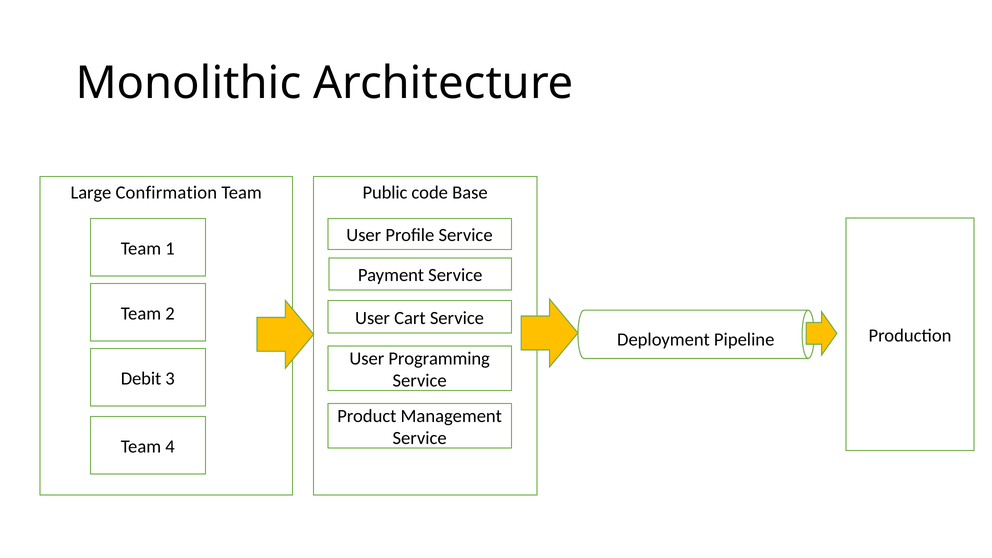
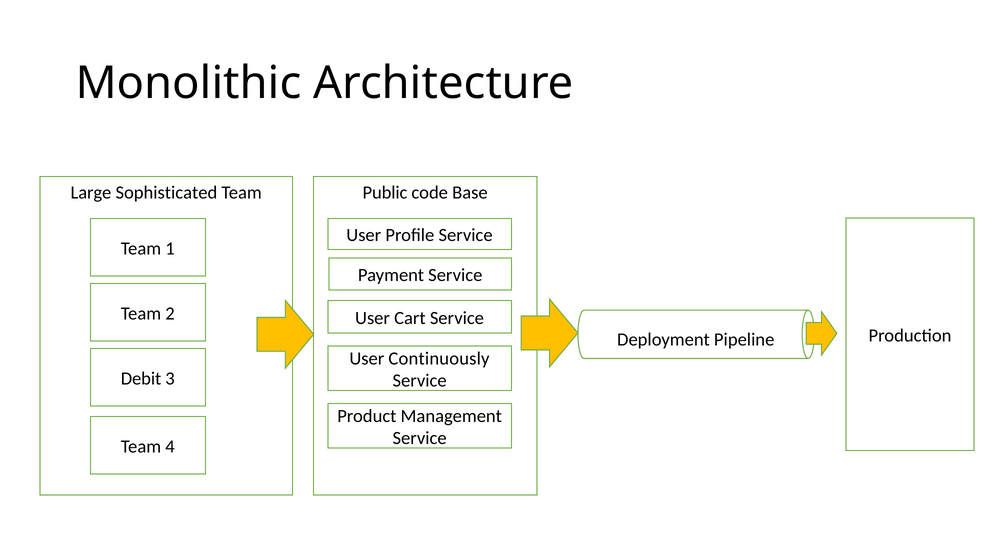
Confirmation: Confirmation -> Sophisticated
Programming: Programming -> Continuously
